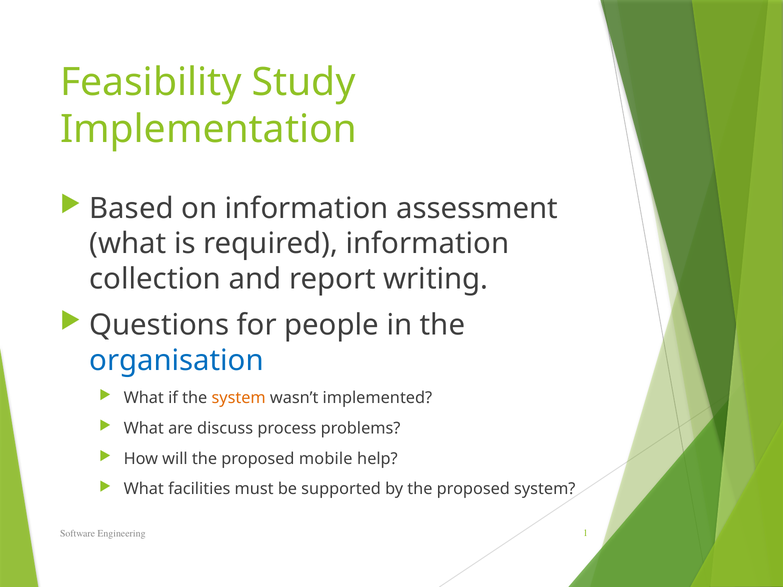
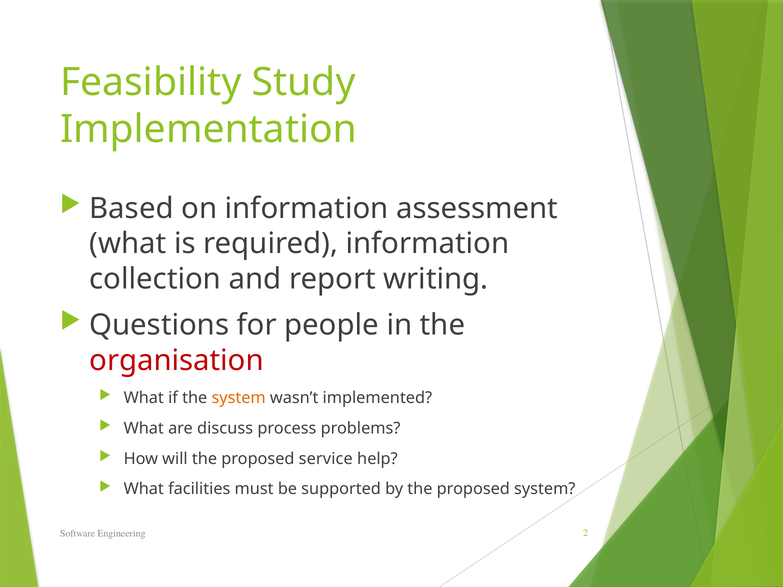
organisation colour: blue -> red
mobile: mobile -> service
1: 1 -> 2
